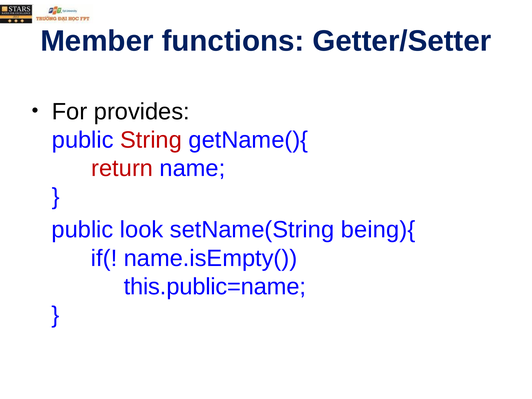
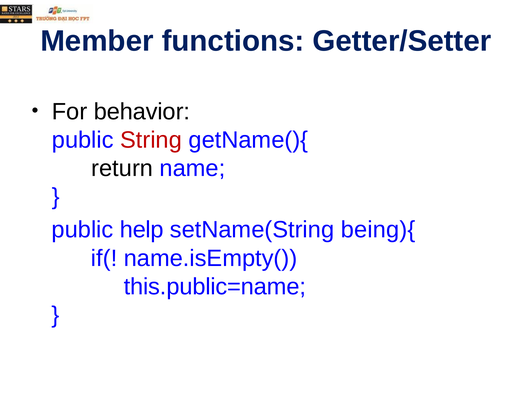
provides: provides -> behavior
return colour: red -> black
look: look -> help
